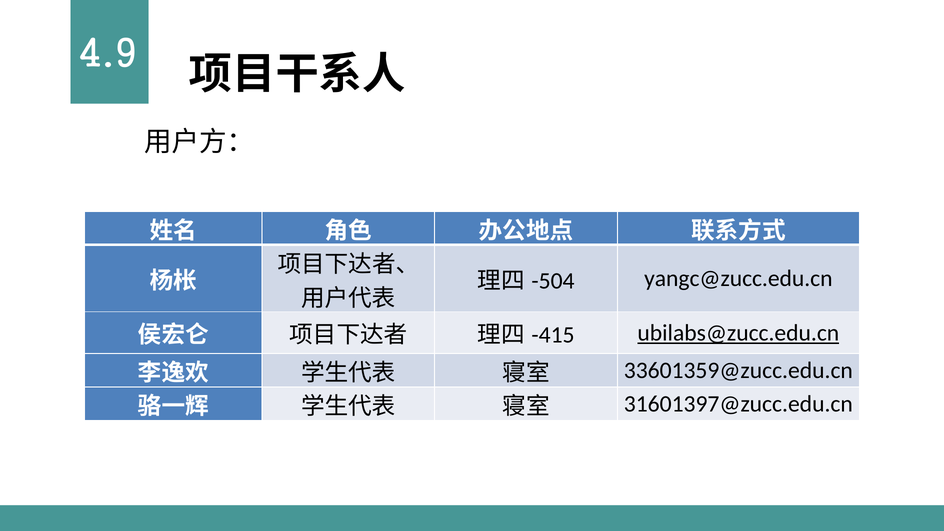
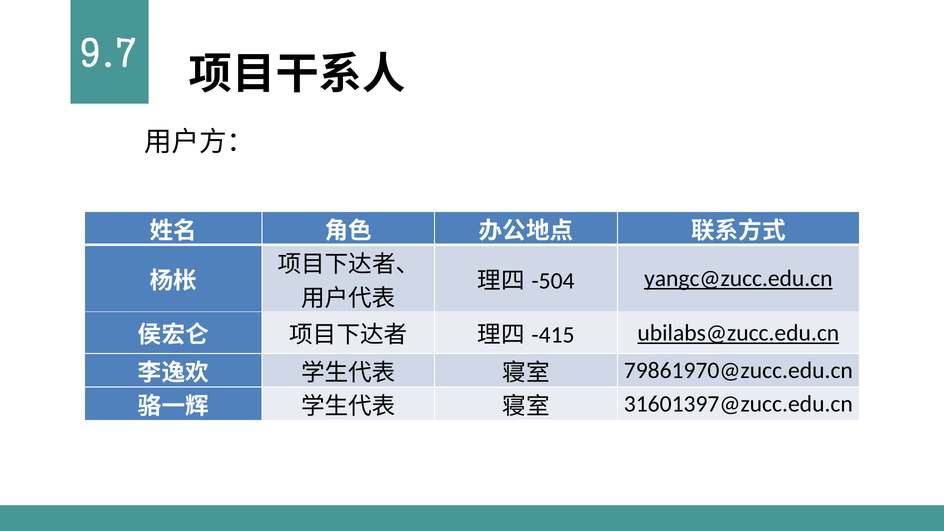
4.9: 4.9 -> 9.7
yangc@zucc.edu.cn underline: none -> present
33601359@zucc.edu.cn: 33601359@zucc.edu.cn -> 79861970@zucc.edu.cn
